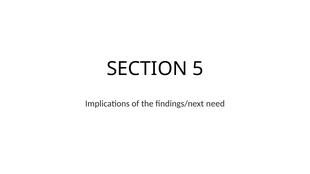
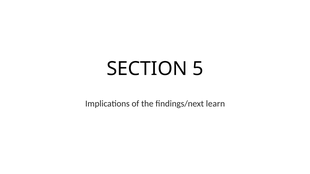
need: need -> learn
